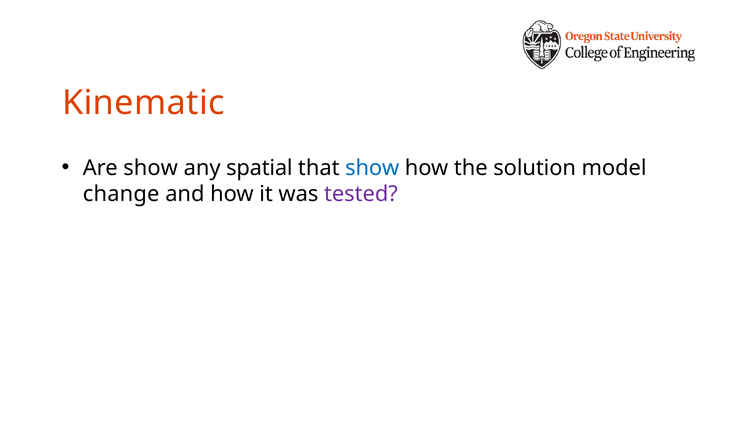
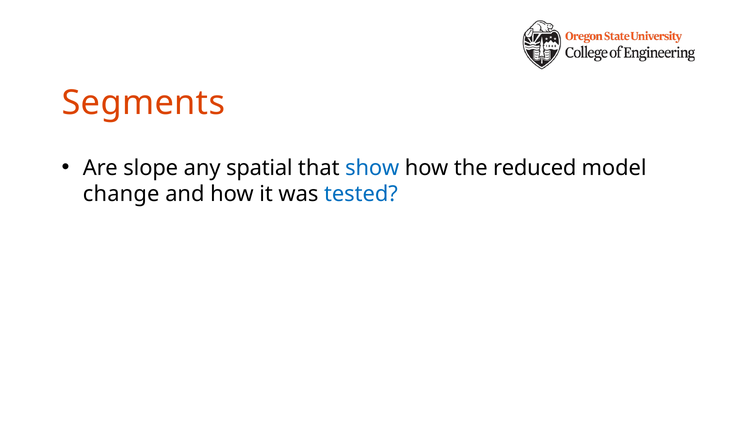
Kinematic: Kinematic -> Segments
Are show: show -> slope
solution: solution -> reduced
tested colour: purple -> blue
